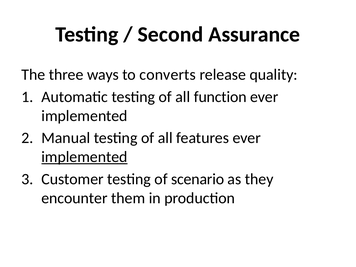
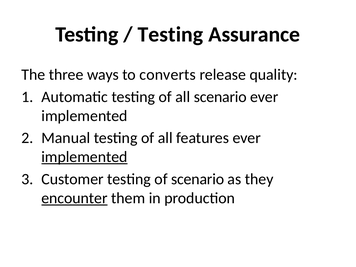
Second at (170, 34): Second -> Testing
all function: function -> scenario
encounter underline: none -> present
